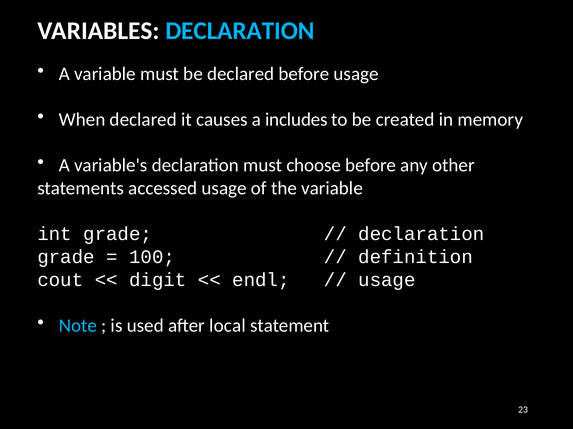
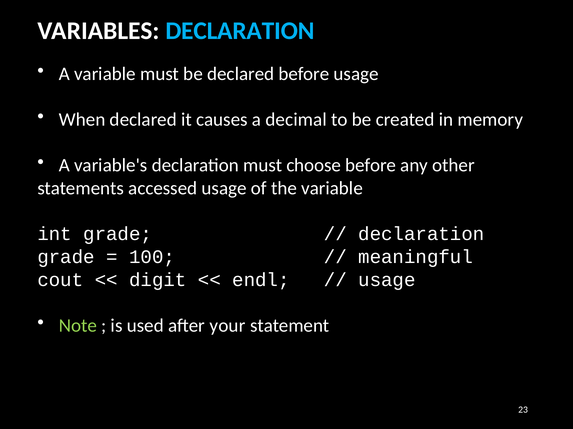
includes: includes -> decimal
definition: definition -> meaningful
Note colour: light blue -> light green
local: local -> your
